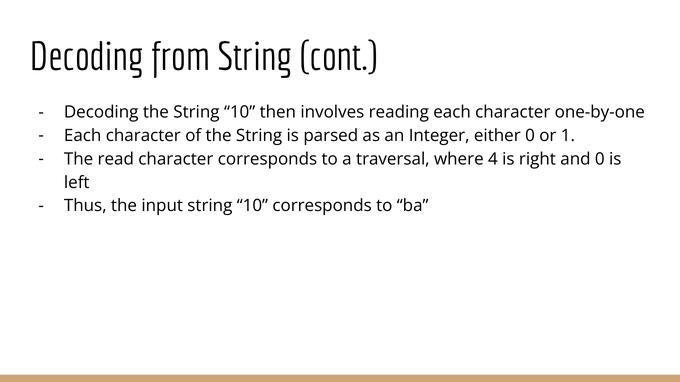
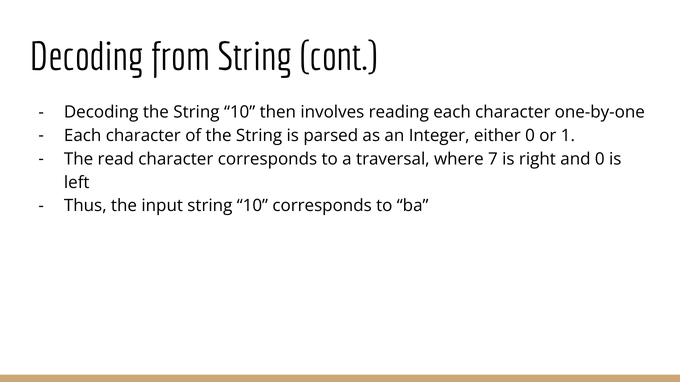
4: 4 -> 7
